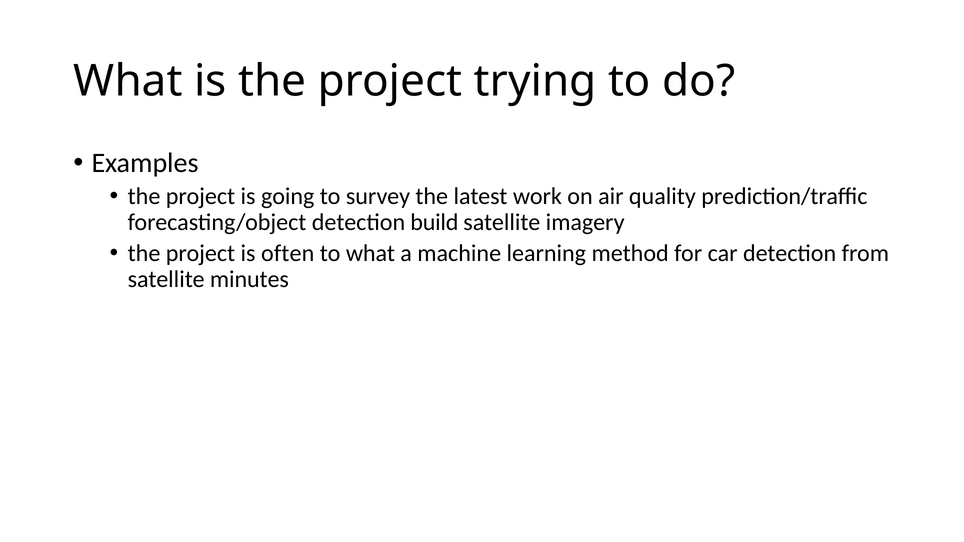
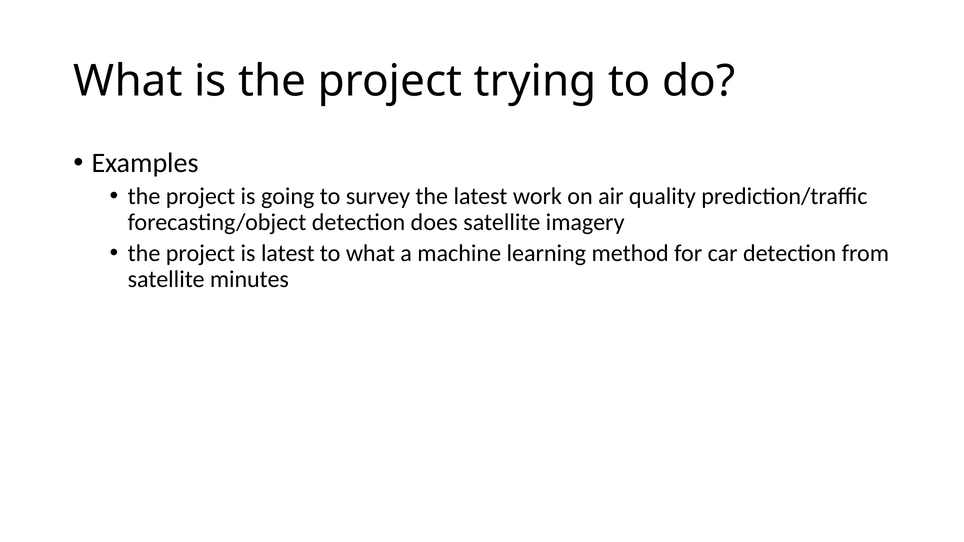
build: build -> does
is often: often -> latest
